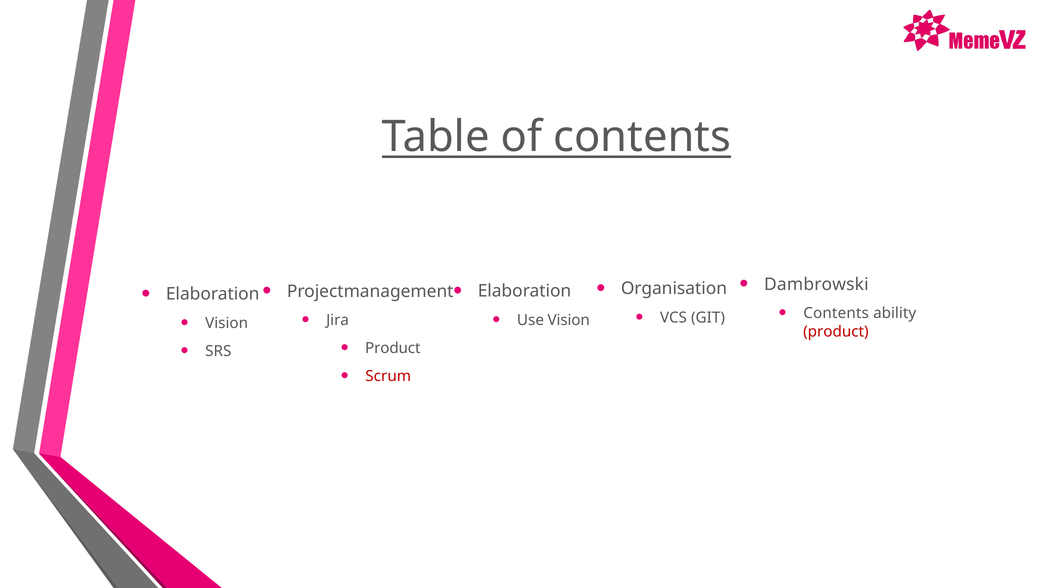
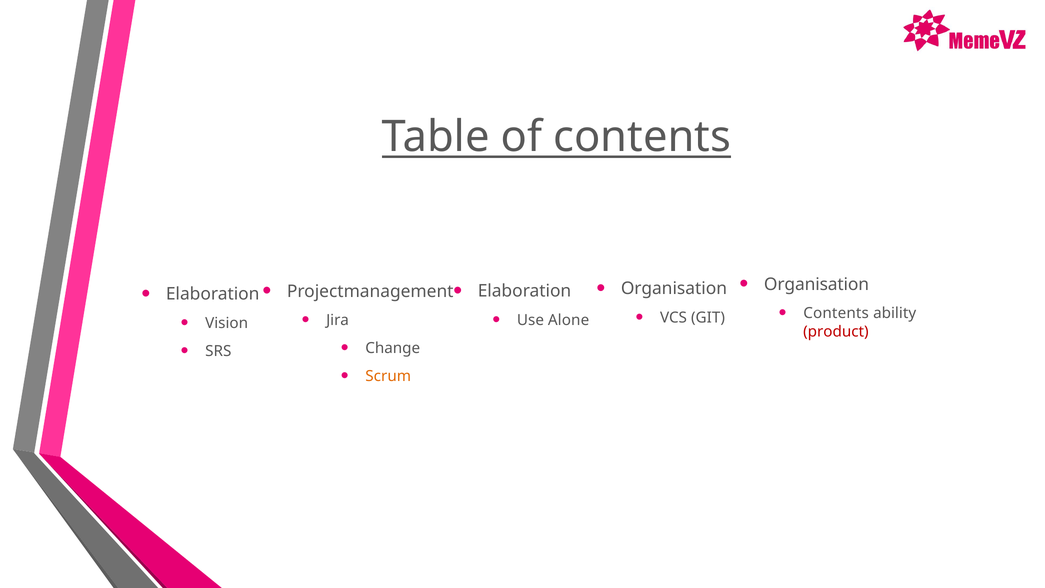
Dambrowski at (816, 284): Dambrowski -> Organisation
Use Vision: Vision -> Alone
Product at (393, 348): Product -> Change
Scrum colour: red -> orange
